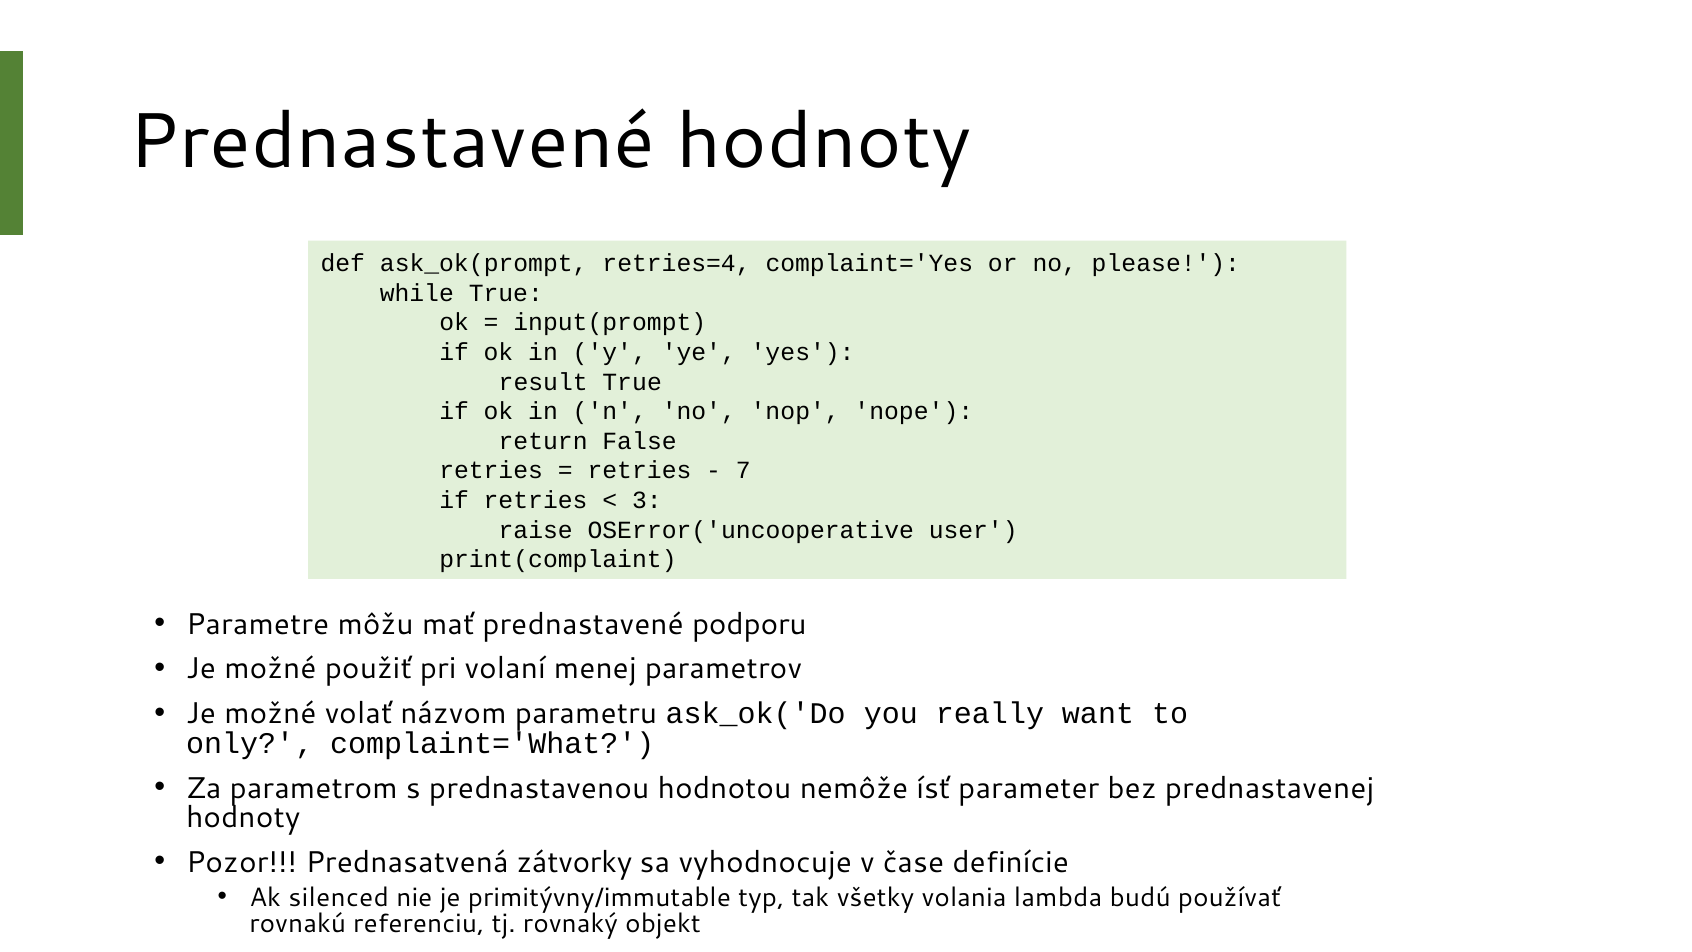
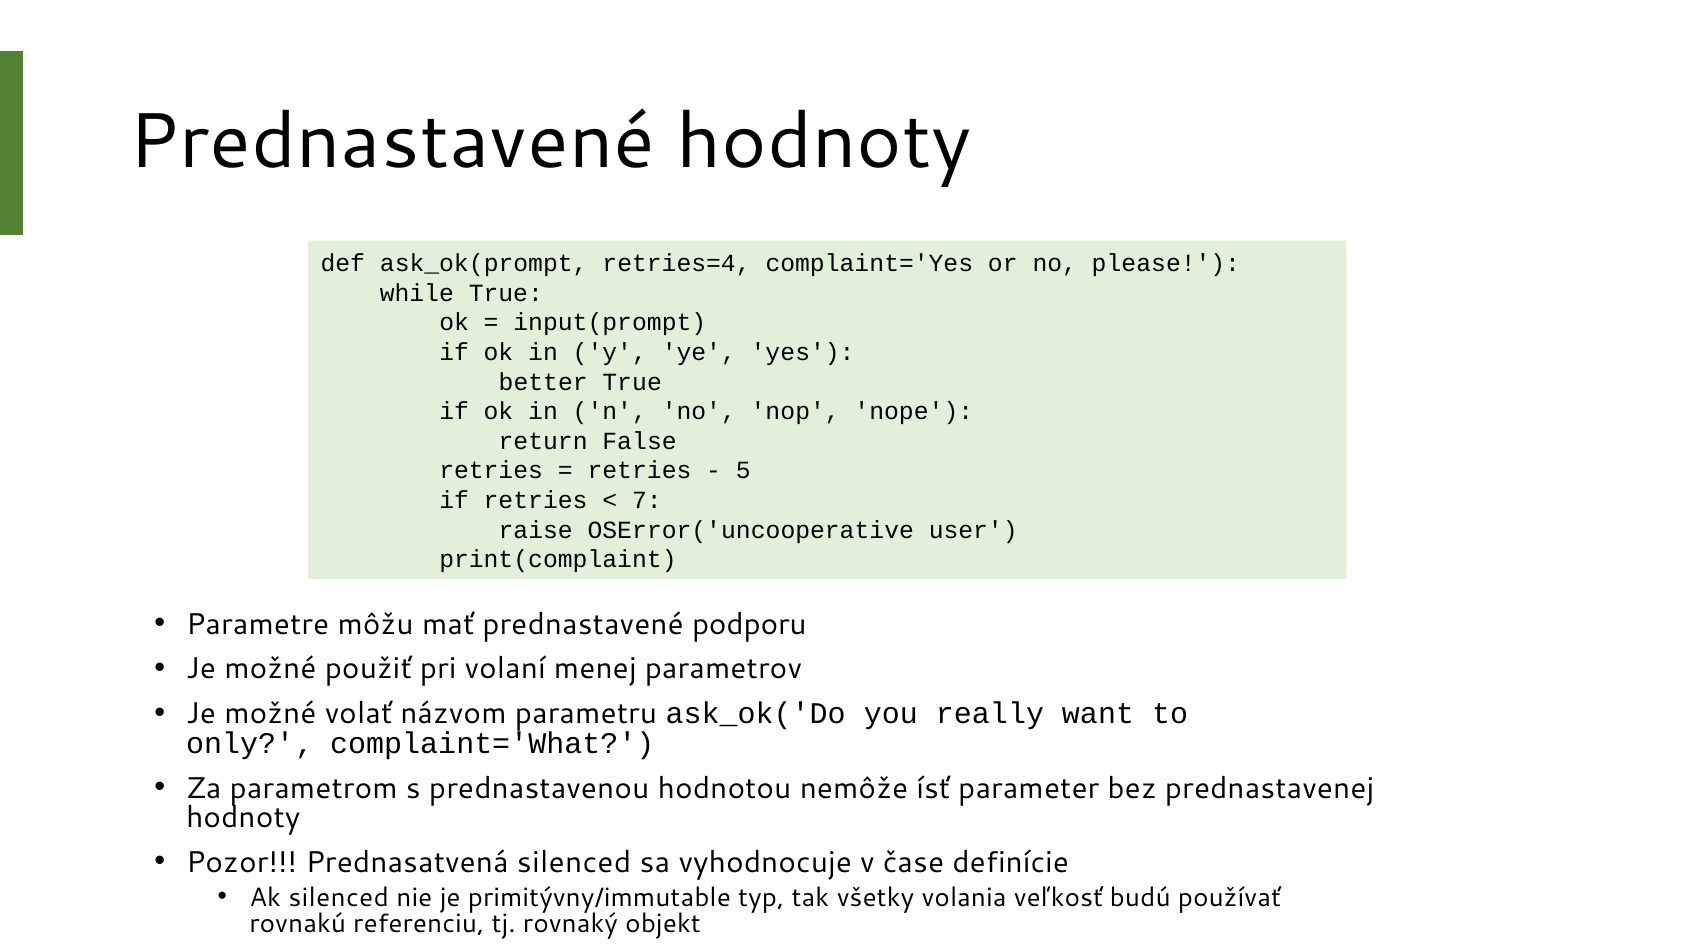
result: result -> better
7: 7 -> 5
3: 3 -> 7
Prednasatvená zátvorky: zátvorky -> silenced
lambda: lambda -> veľkosť
